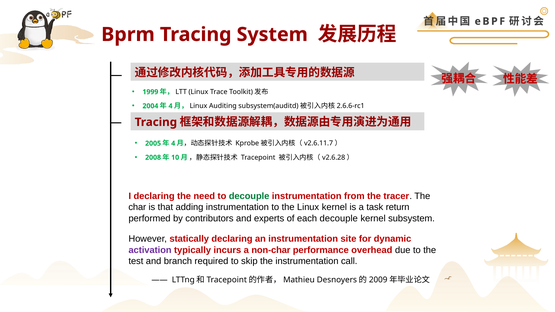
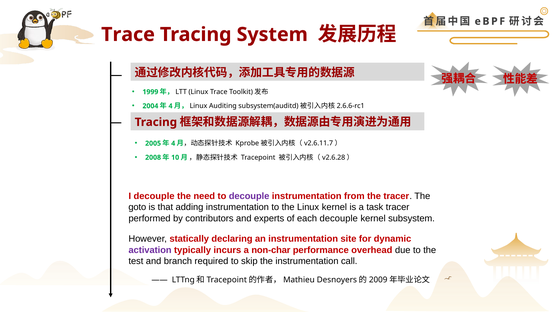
Bprm at (128, 35): Bprm -> Trace
I declaring: declaring -> decouple
decouple at (249, 196) colour: green -> purple
char: char -> goto
task return: return -> tracer
